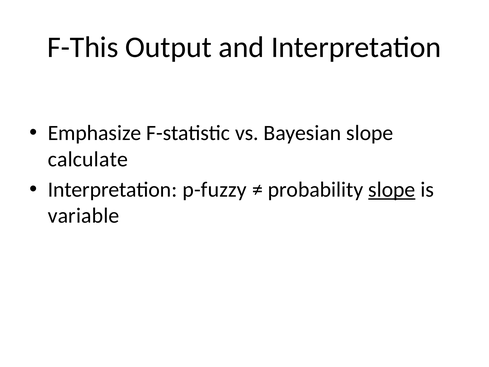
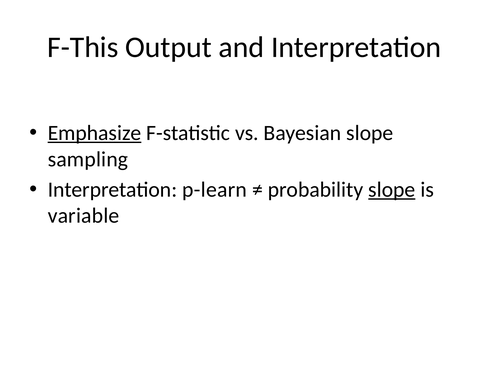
Emphasize underline: none -> present
calculate: calculate -> sampling
p-fuzzy: p-fuzzy -> p-learn
